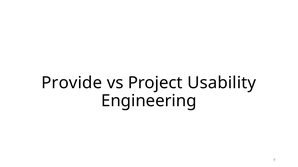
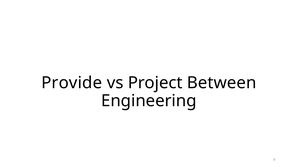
Usability: Usability -> Between
